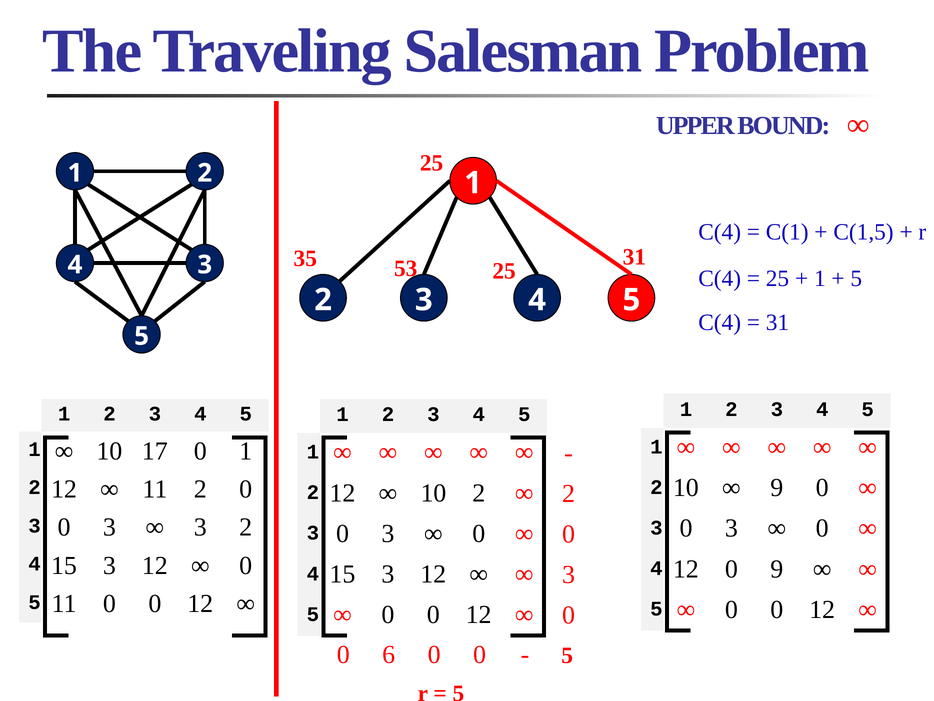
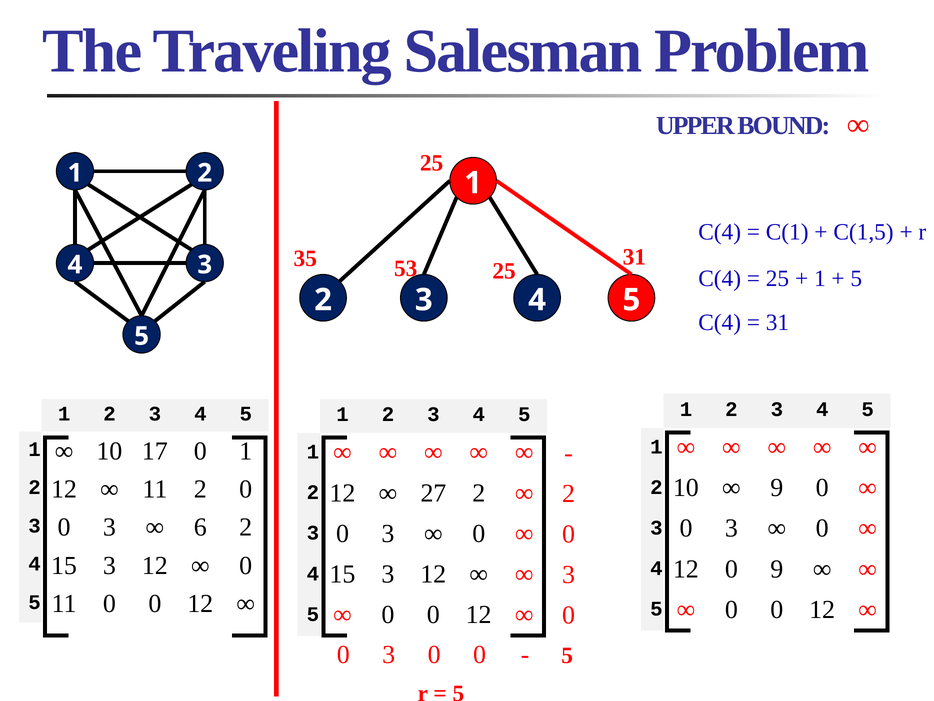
10 at (433, 493): 10 -> 27
3 at (200, 527): 3 -> 6
6 at (389, 654): 6 -> 3
